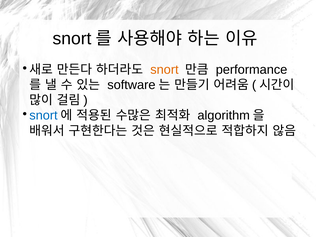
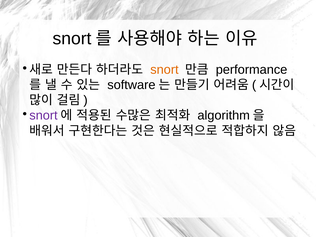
snort at (43, 116) colour: blue -> purple
